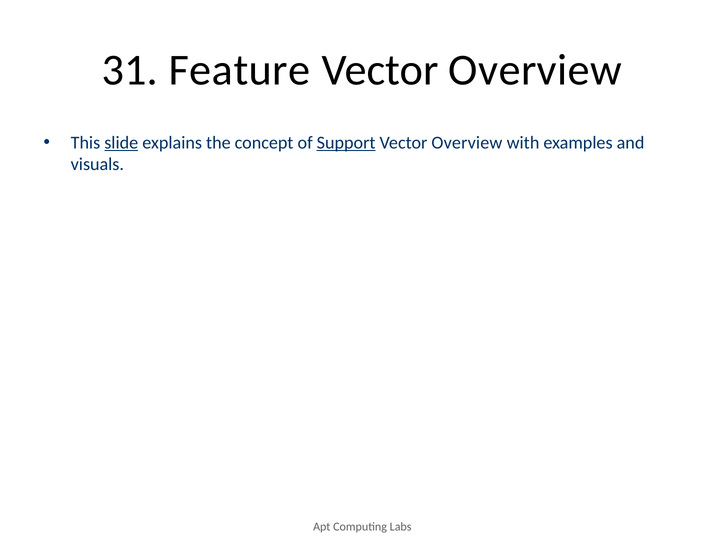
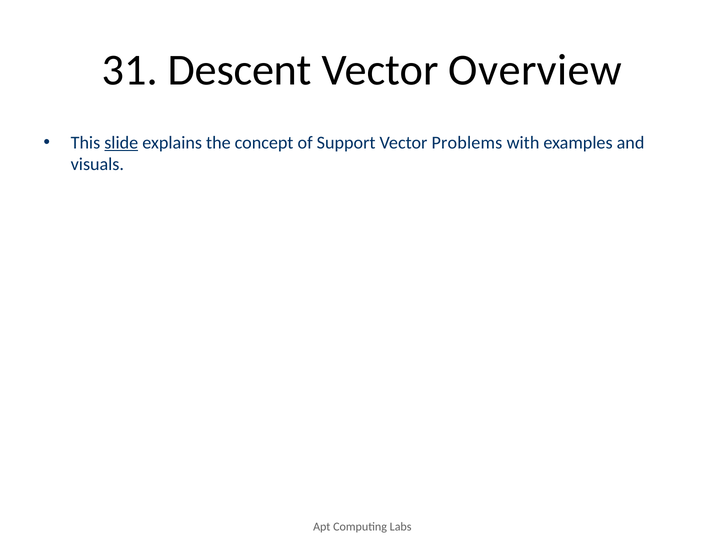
Feature: Feature -> Descent
Support underline: present -> none
Overview at (467, 143): Overview -> Problems
